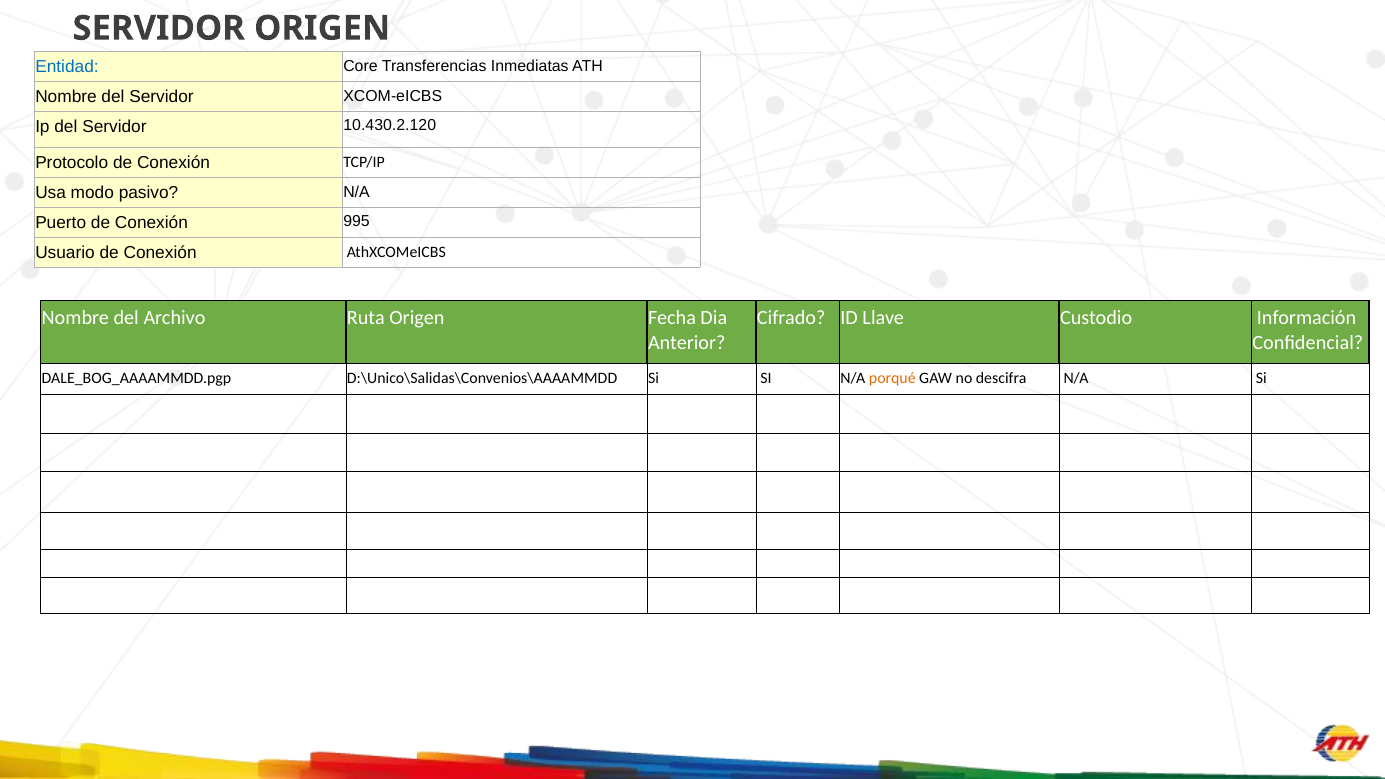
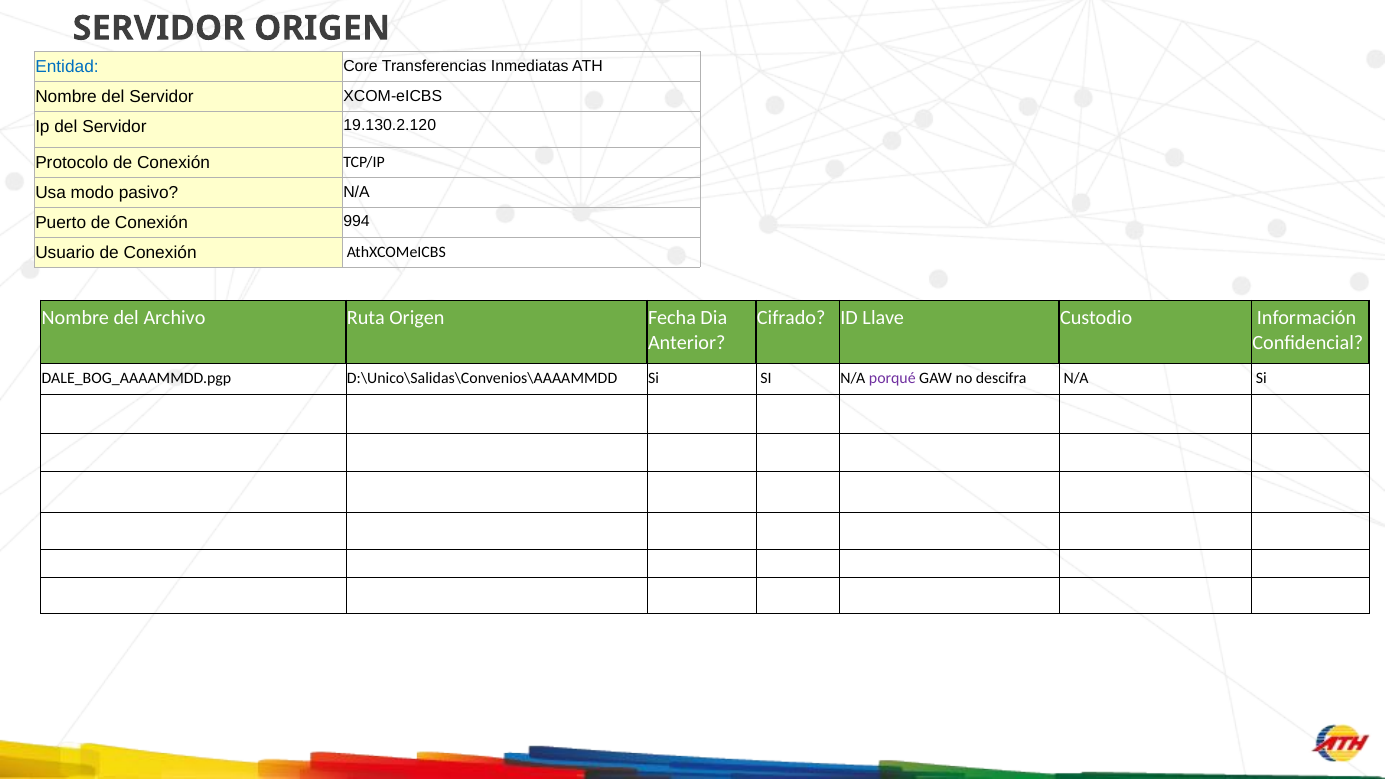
10.430.2.120: 10.430.2.120 -> 19.130.2.120
995: 995 -> 994
porqué colour: orange -> purple
